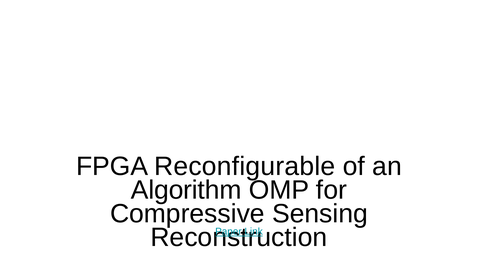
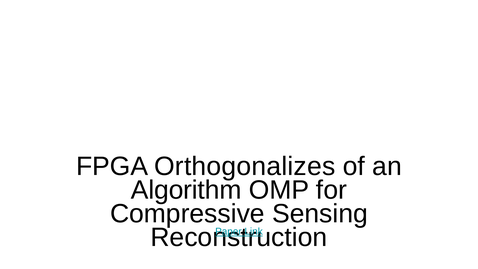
Reconfigurable: Reconfigurable -> Orthogonalizes
